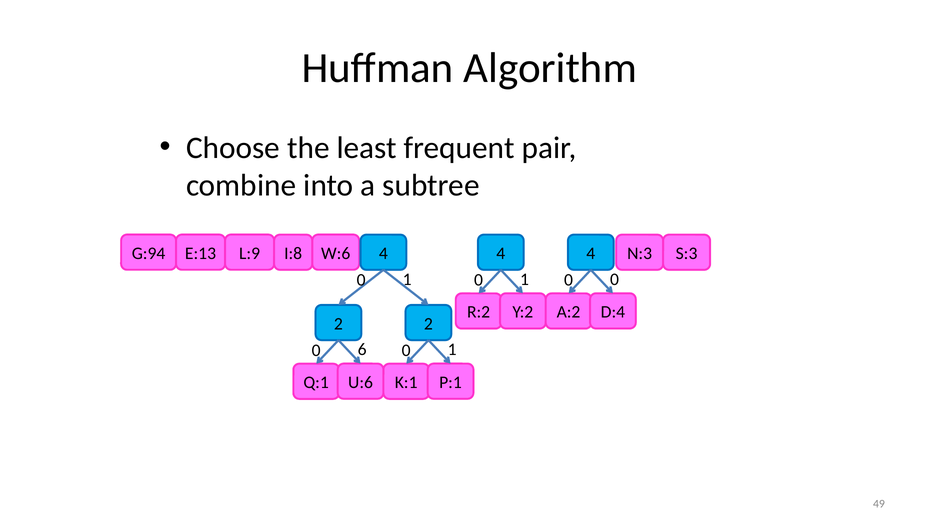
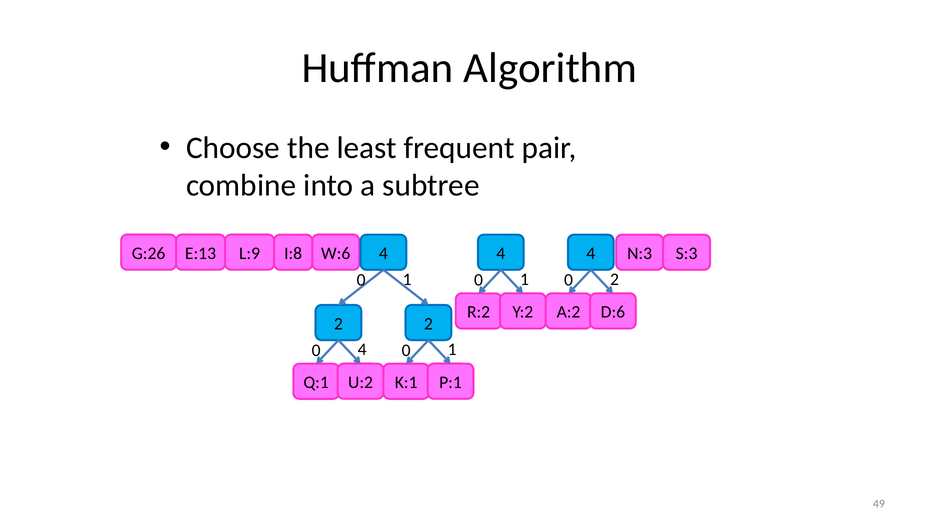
G:94: G:94 -> G:26
0 0: 0 -> 2
D:4: D:4 -> D:6
0 6: 6 -> 4
U:6: U:6 -> U:2
